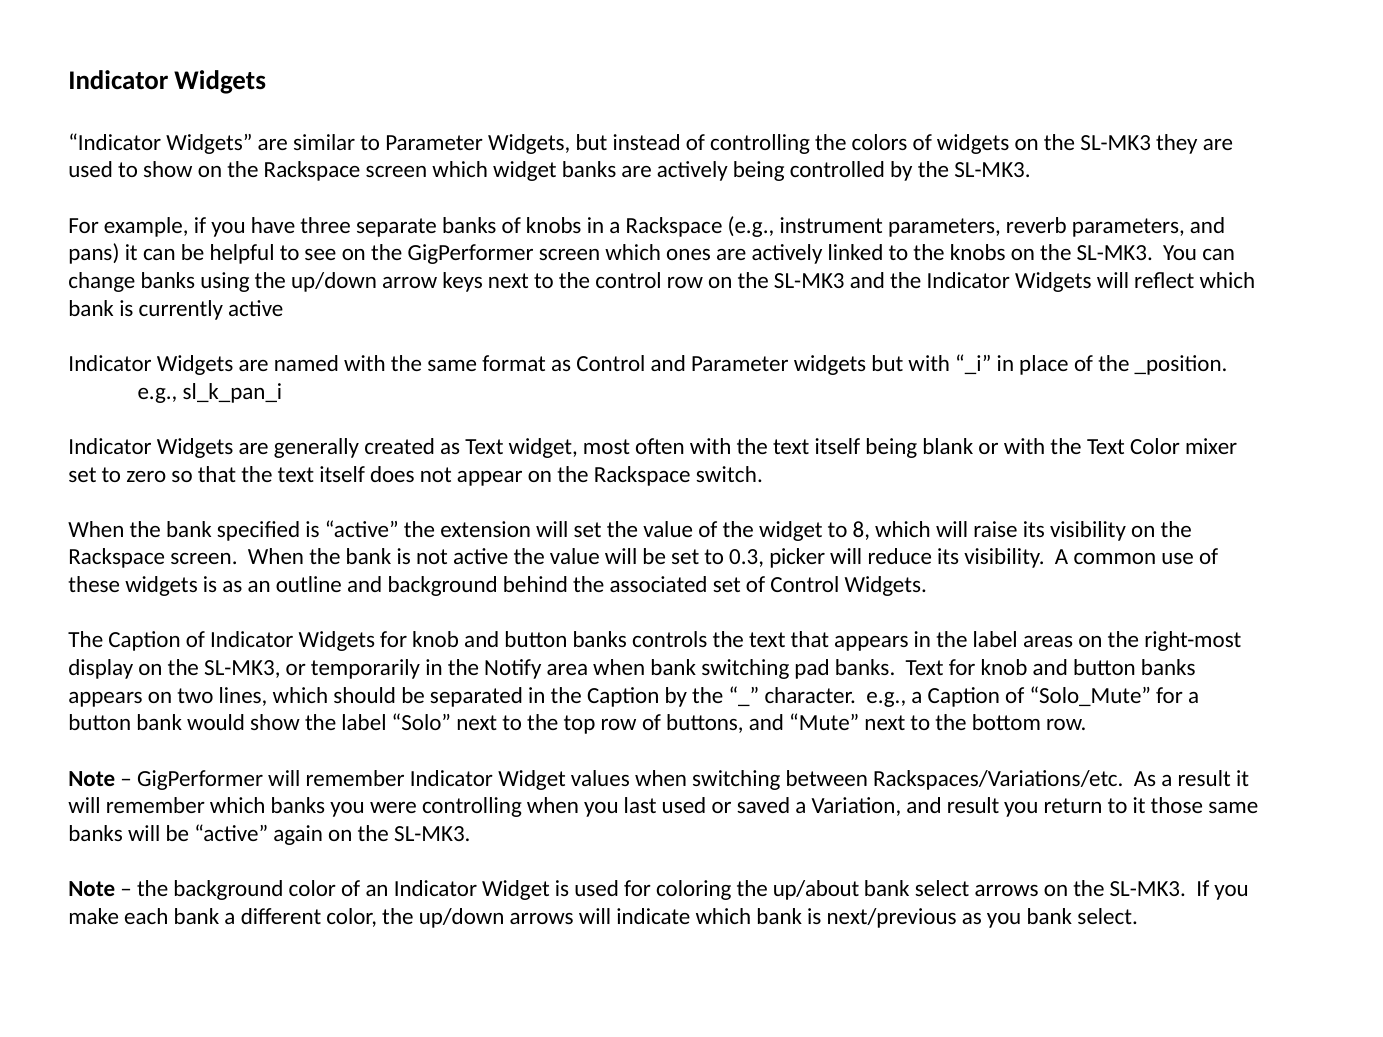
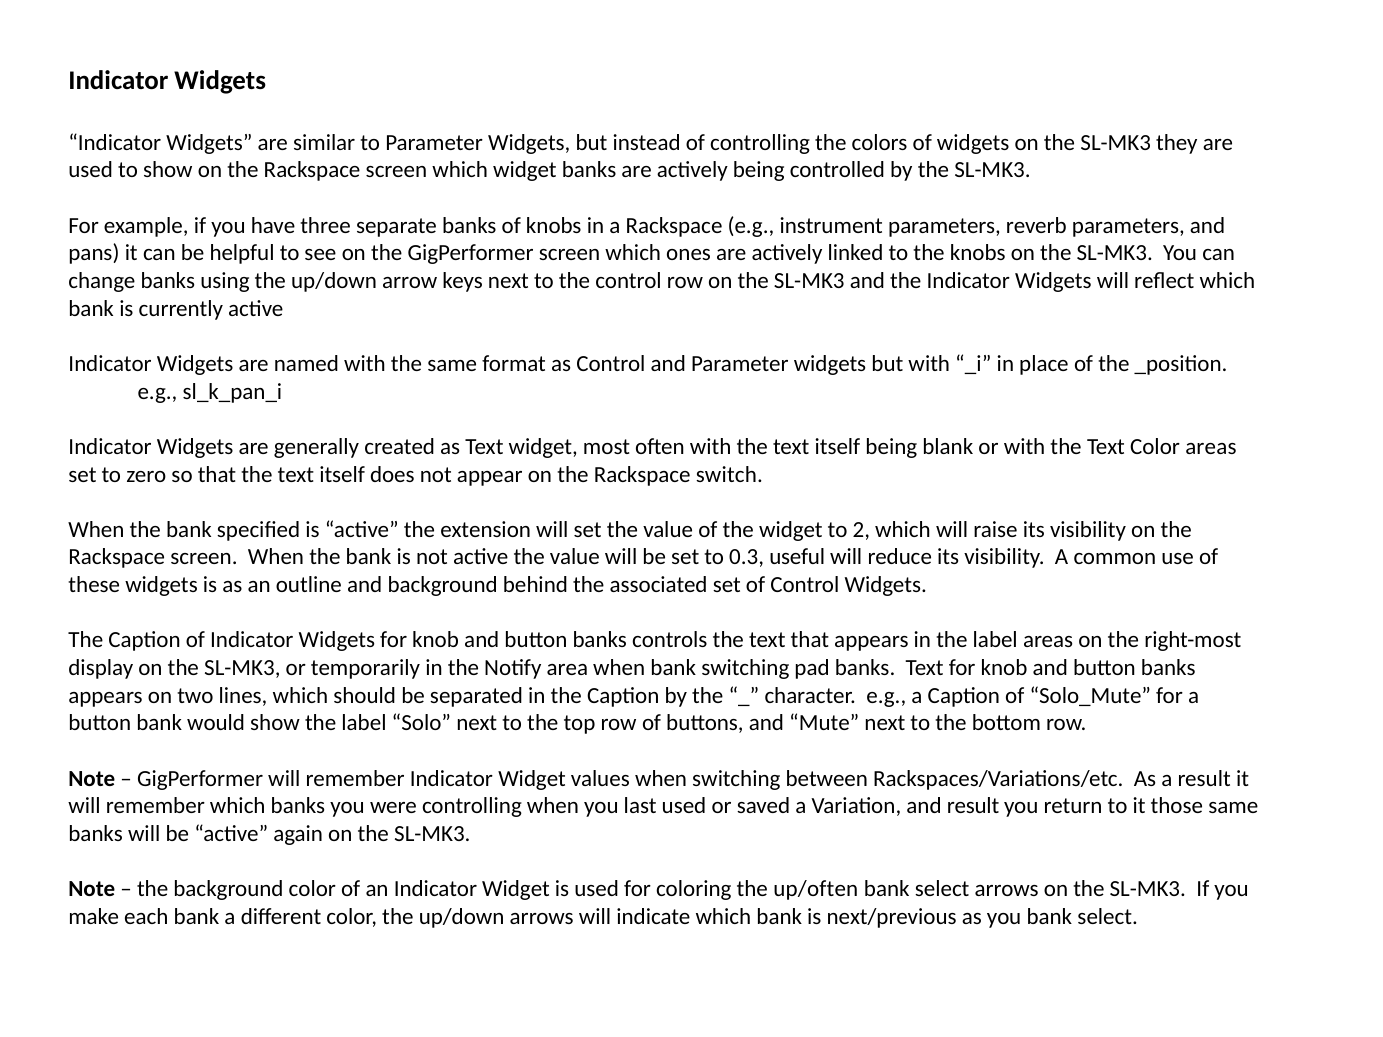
Color mixer: mixer -> areas
8: 8 -> 2
picker: picker -> useful
up/about: up/about -> up/often
